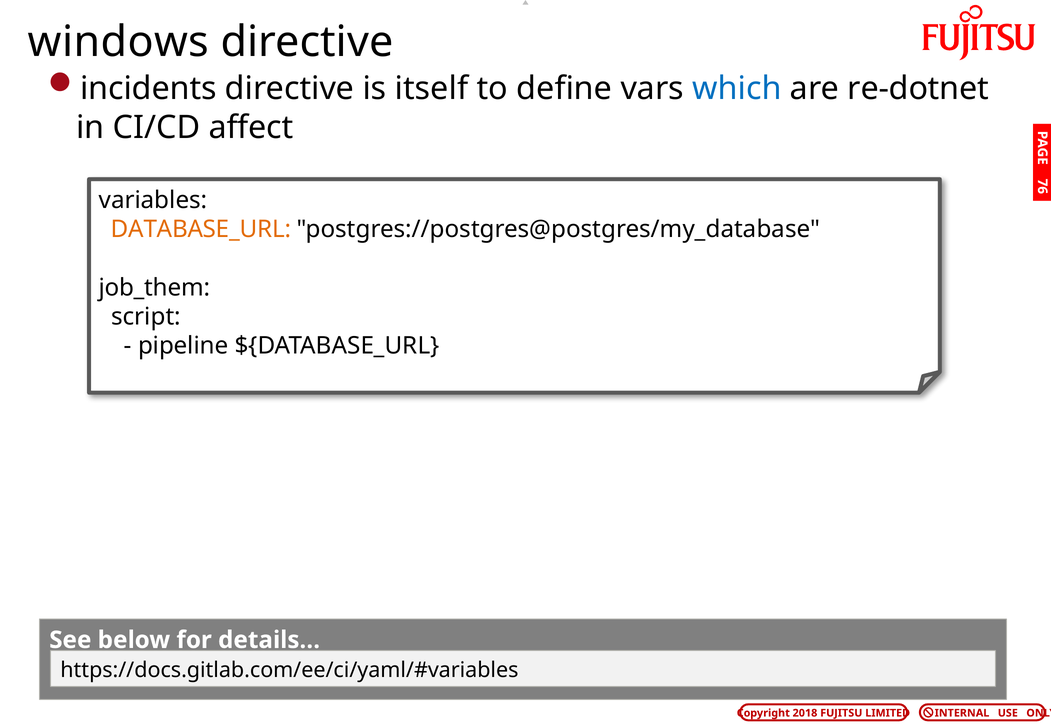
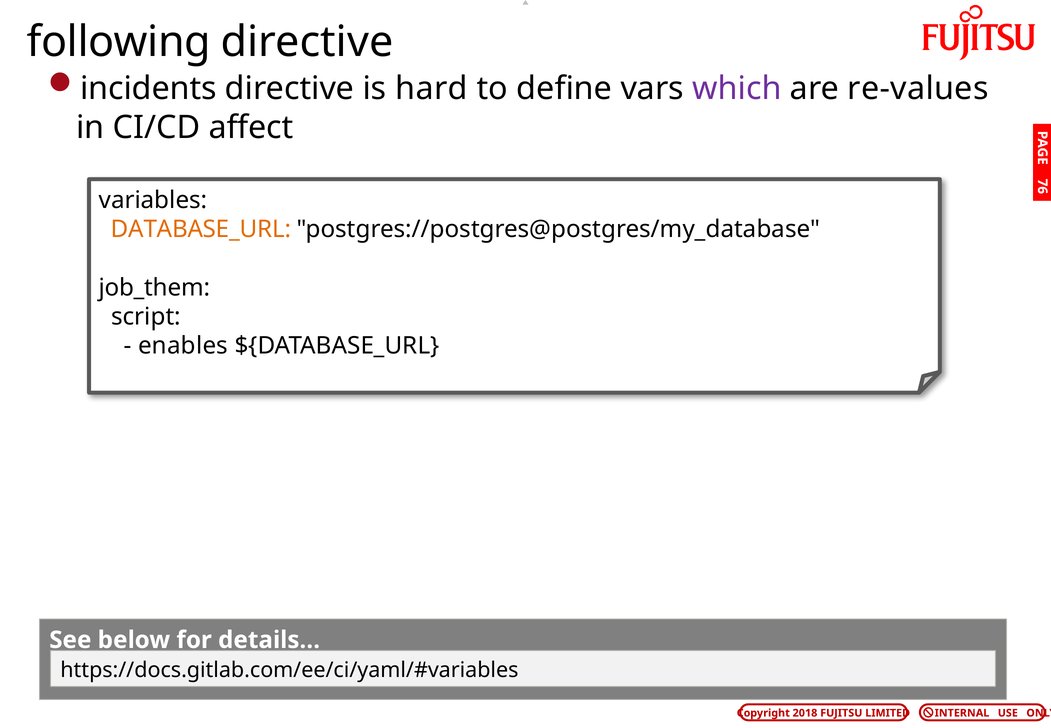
windows: windows -> following
itself: itself -> hard
which colour: blue -> purple
re-dotnet: re-dotnet -> re-values
pipeline: pipeline -> enables
